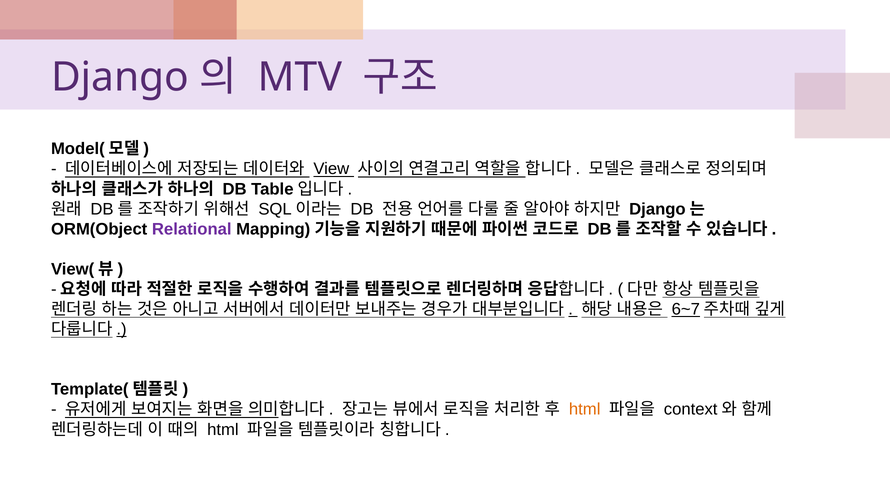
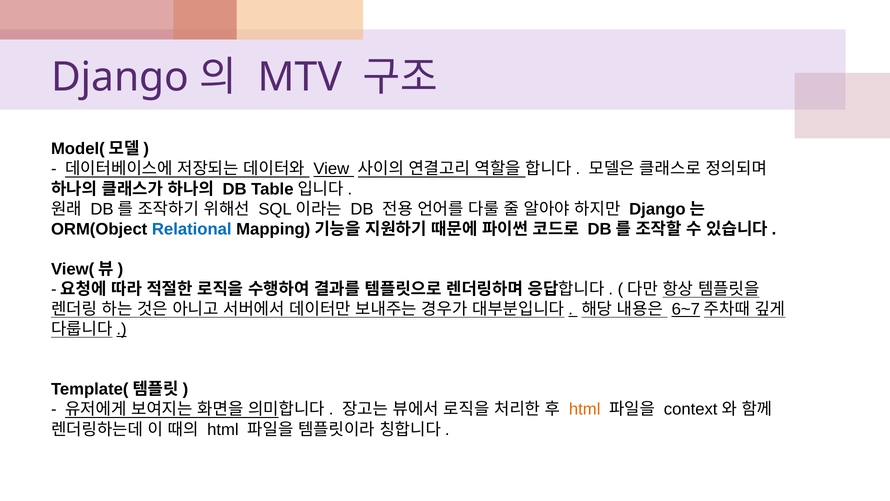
Relational colour: purple -> blue
